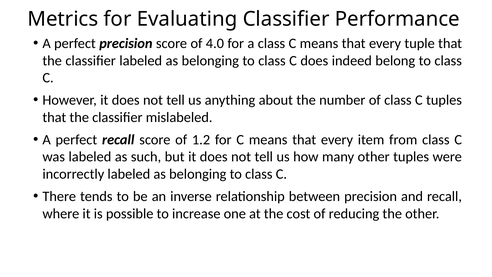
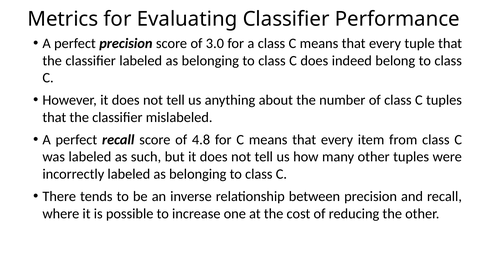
4.0: 4.0 -> 3.0
1.2: 1.2 -> 4.8
